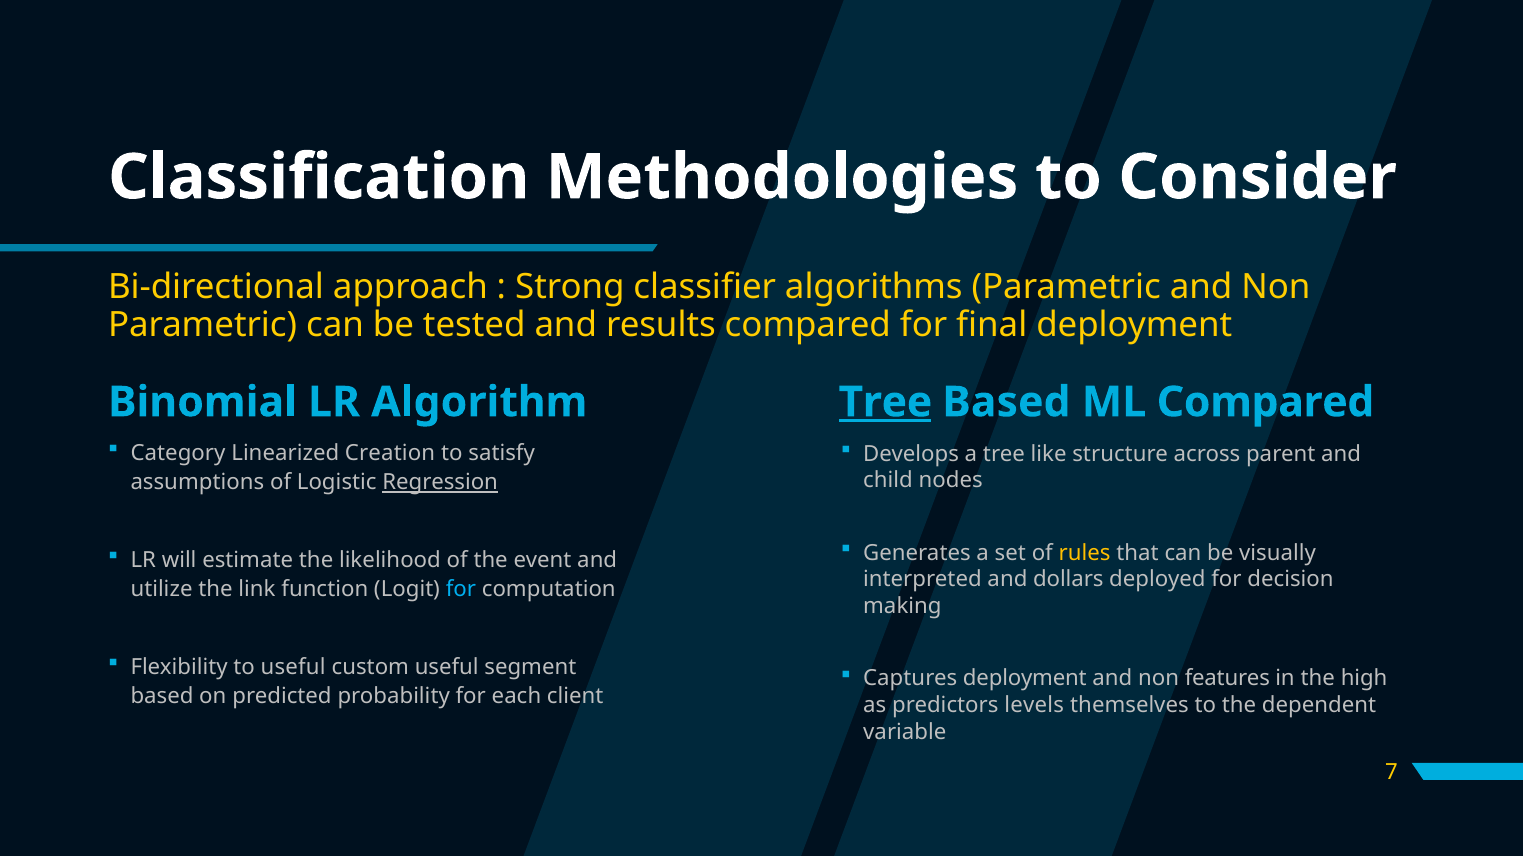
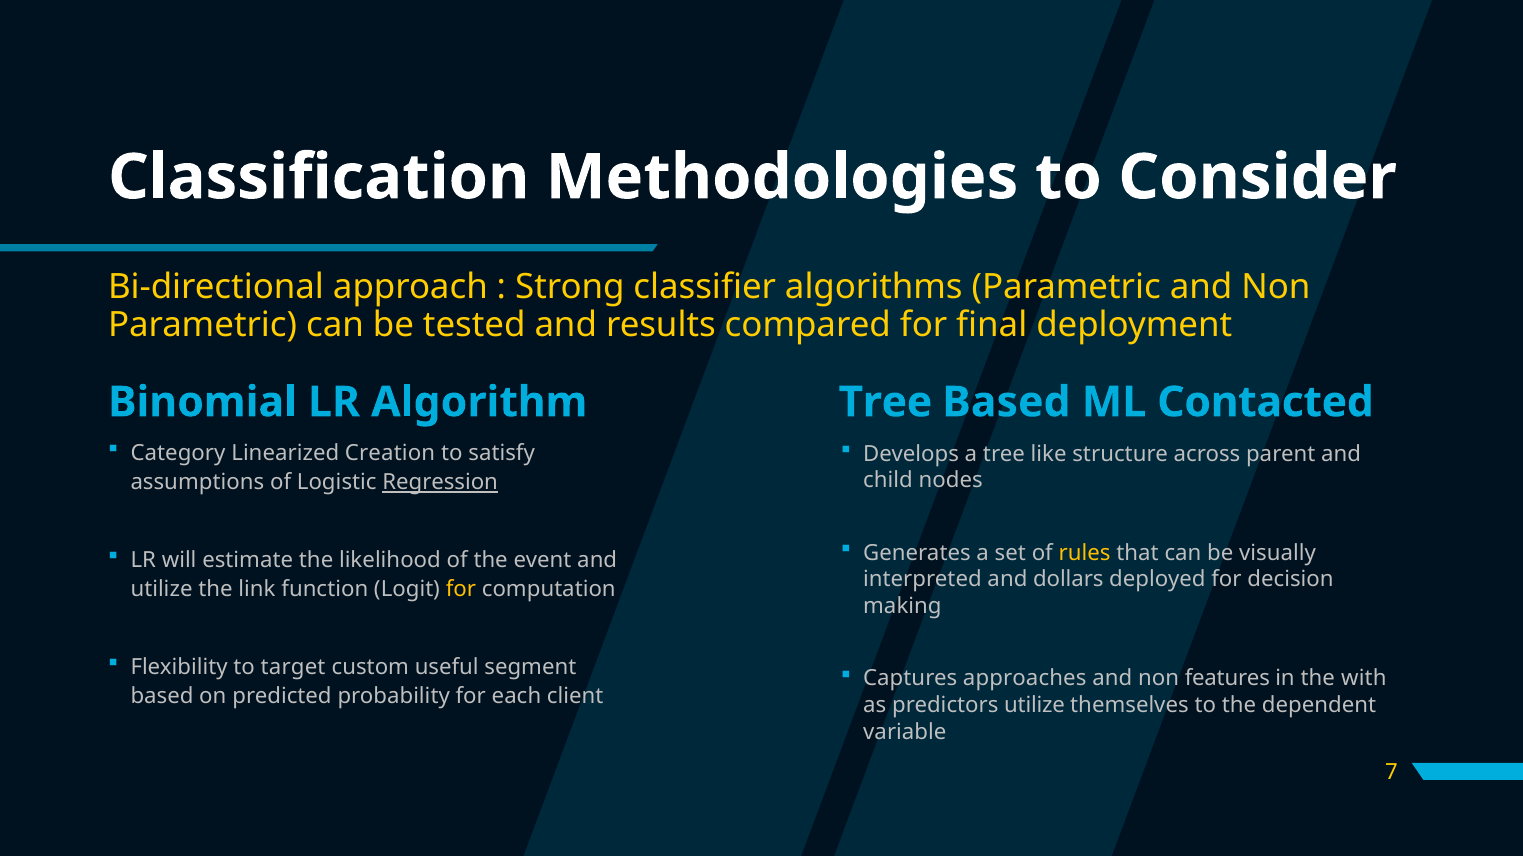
Tree at (885, 403) underline: present -> none
ML Compared: Compared -> Contacted
for at (461, 590) colour: light blue -> yellow
to useful: useful -> target
Captures deployment: deployment -> approaches
high: high -> with
predictors levels: levels -> utilize
